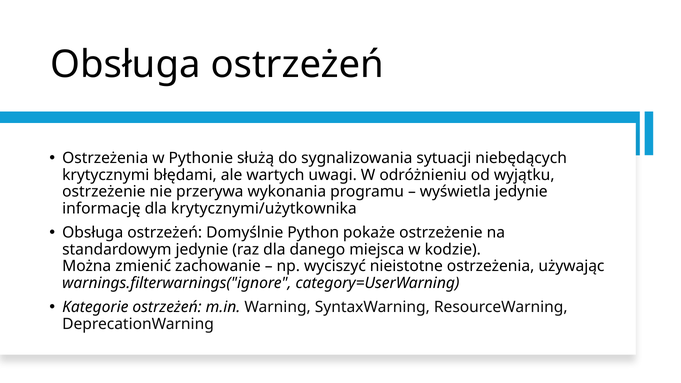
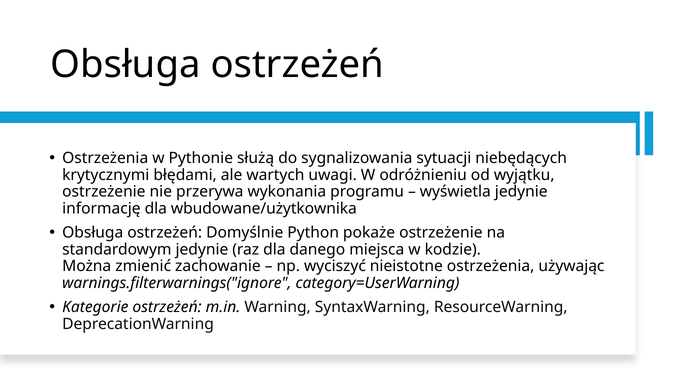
krytycznymi/użytkownika: krytycznymi/użytkownika -> wbudowane/użytkownika
